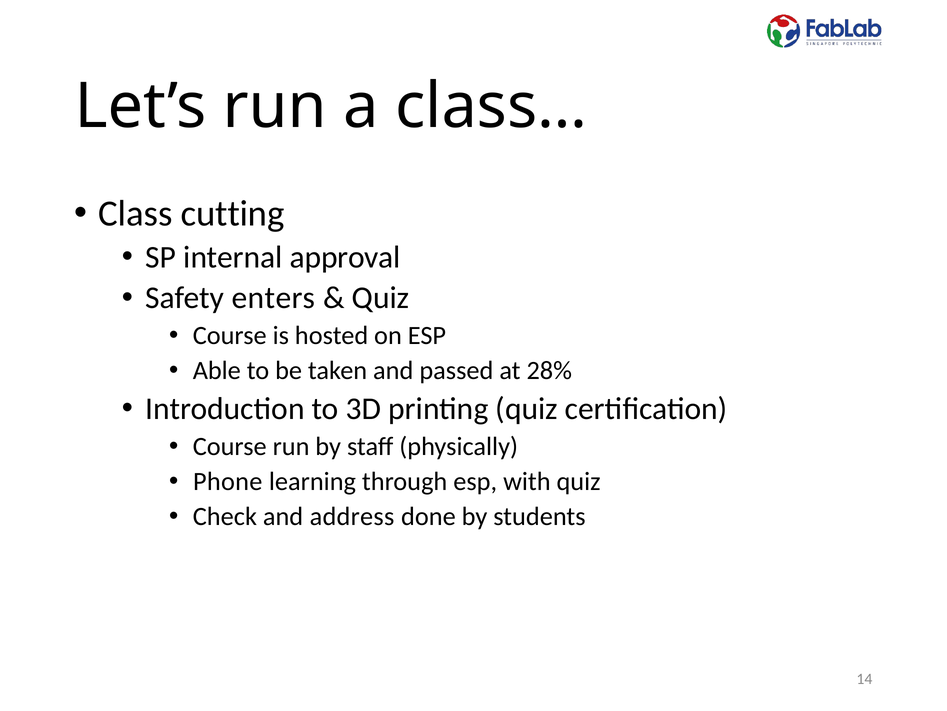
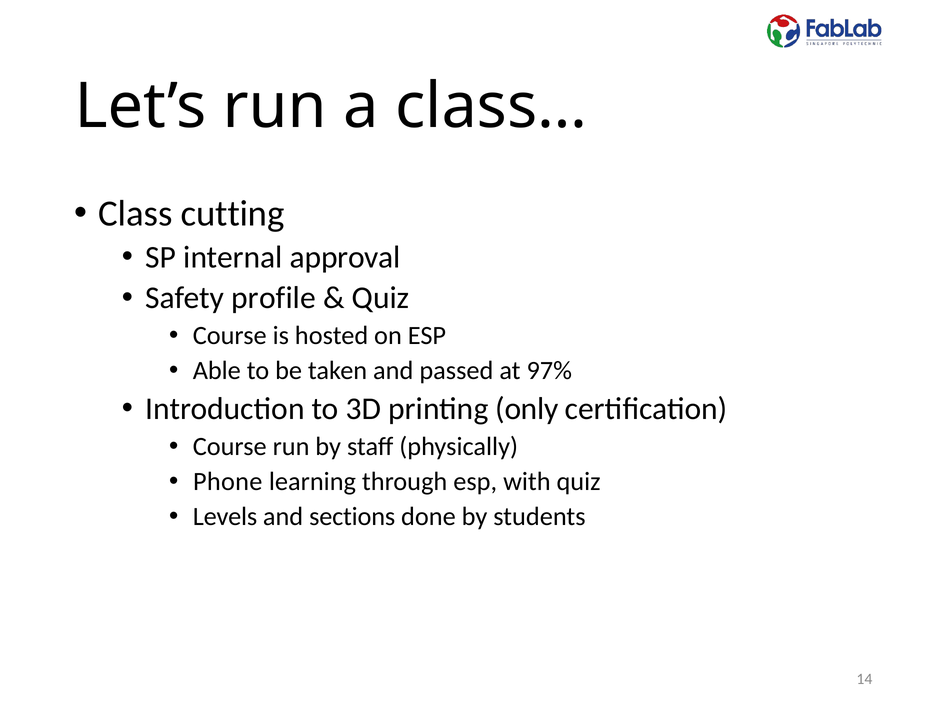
enters: enters -> profile
28%: 28% -> 97%
printing quiz: quiz -> only
Check: Check -> Levels
address: address -> sections
